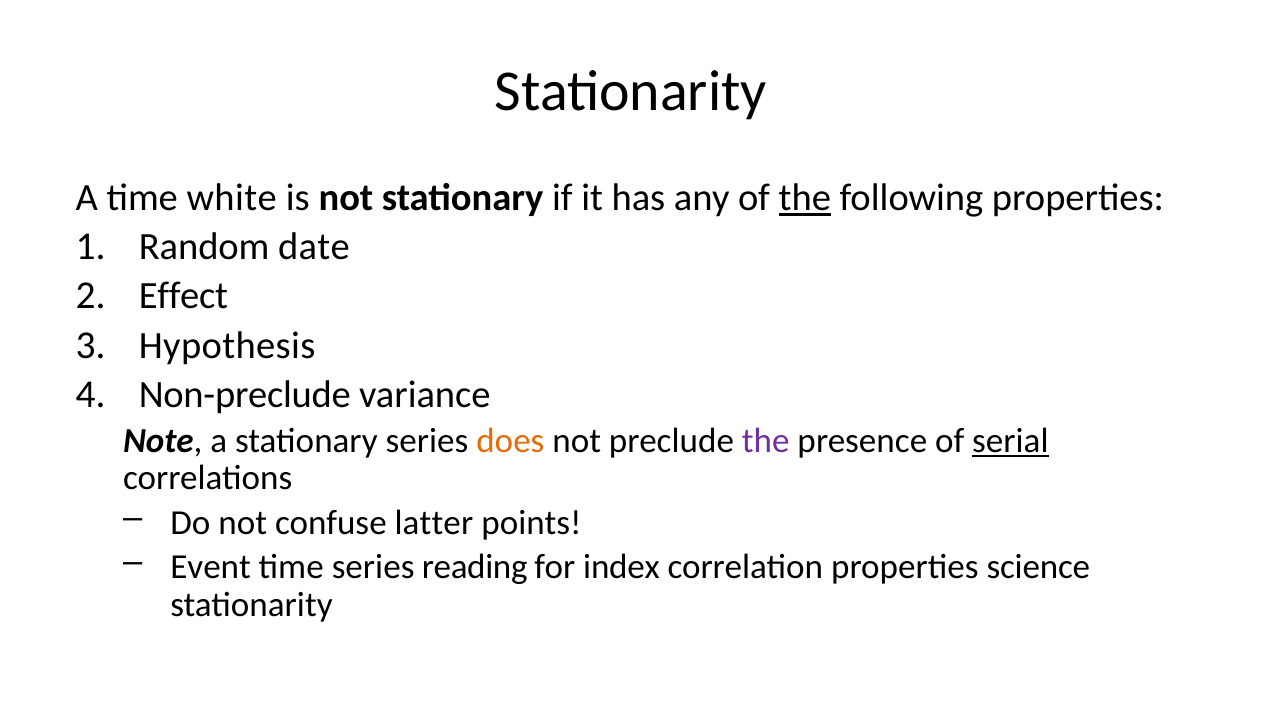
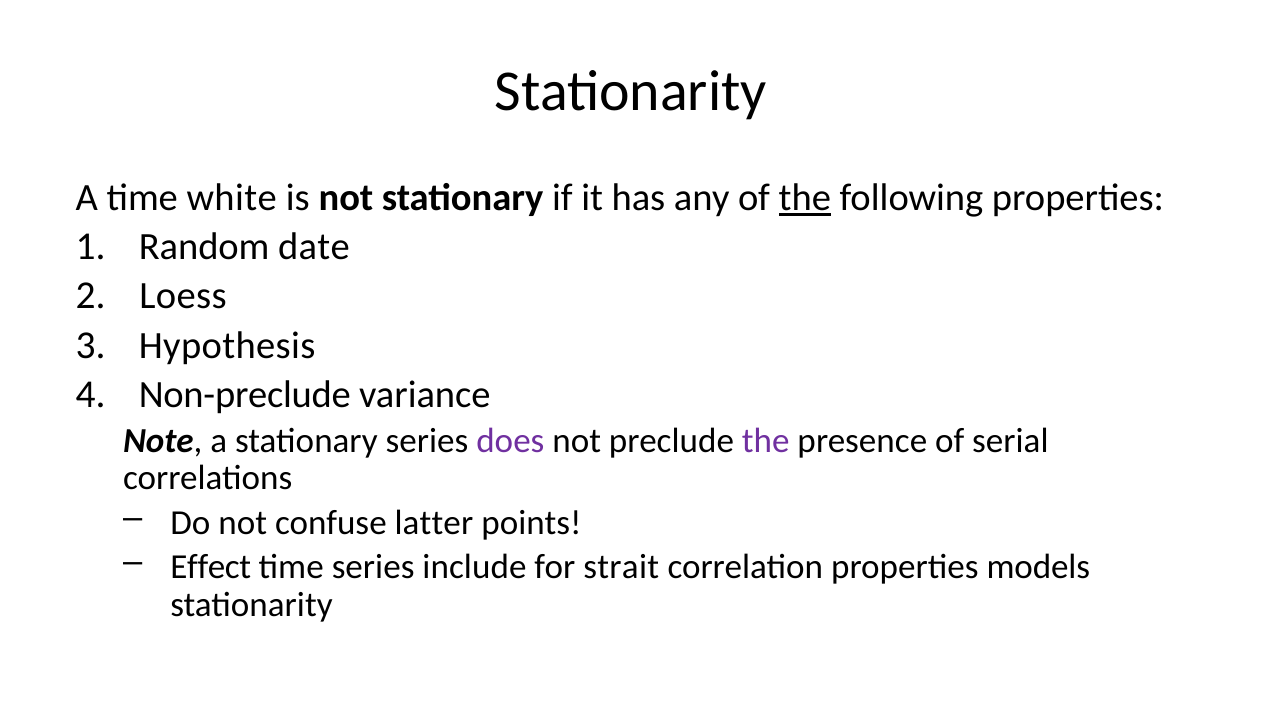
Effect: Effect -> Loess
does colour: orange -> purple
serial underline: present -> none
Event: Event -> Effect
reading: reading -> include
index: index -> strait
science: science -> models
